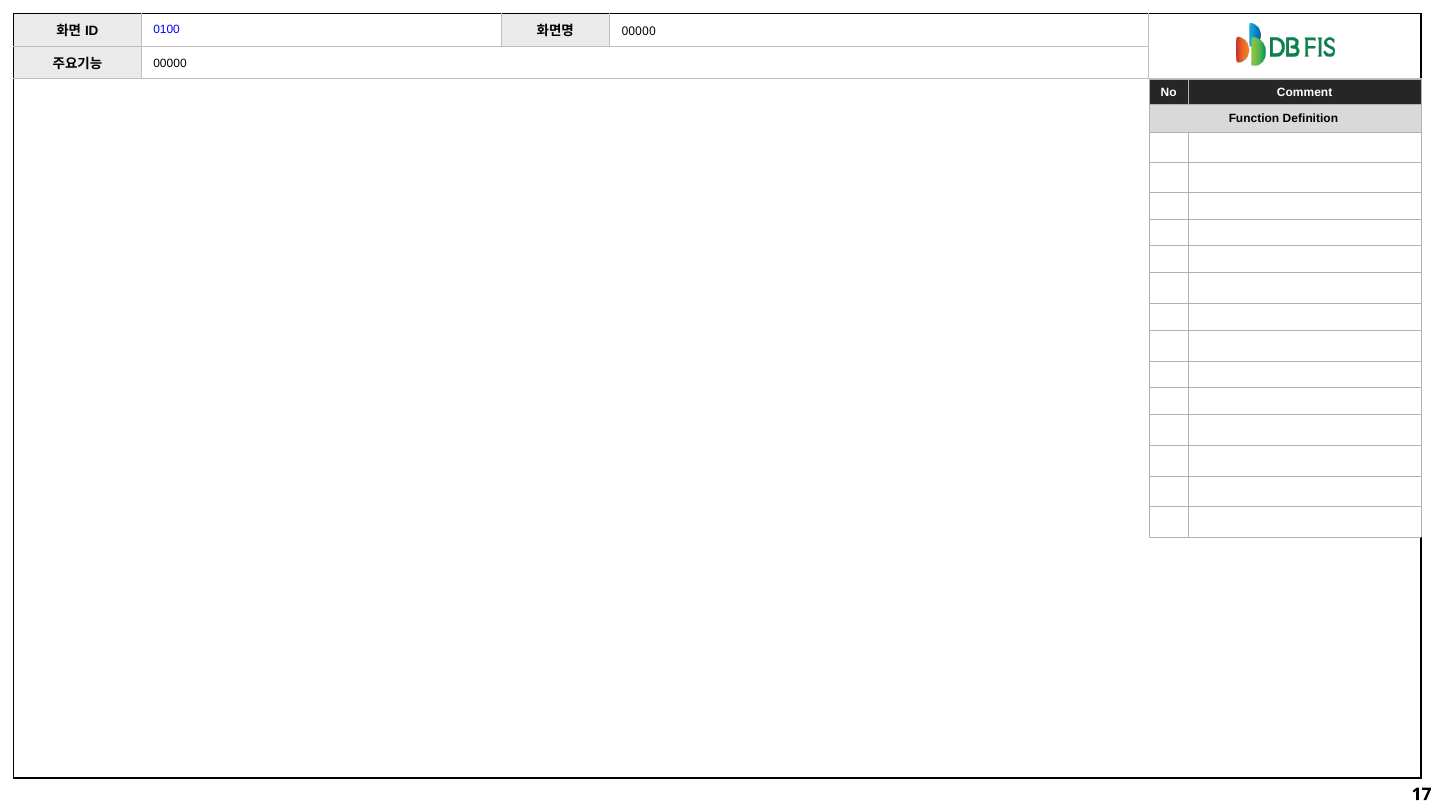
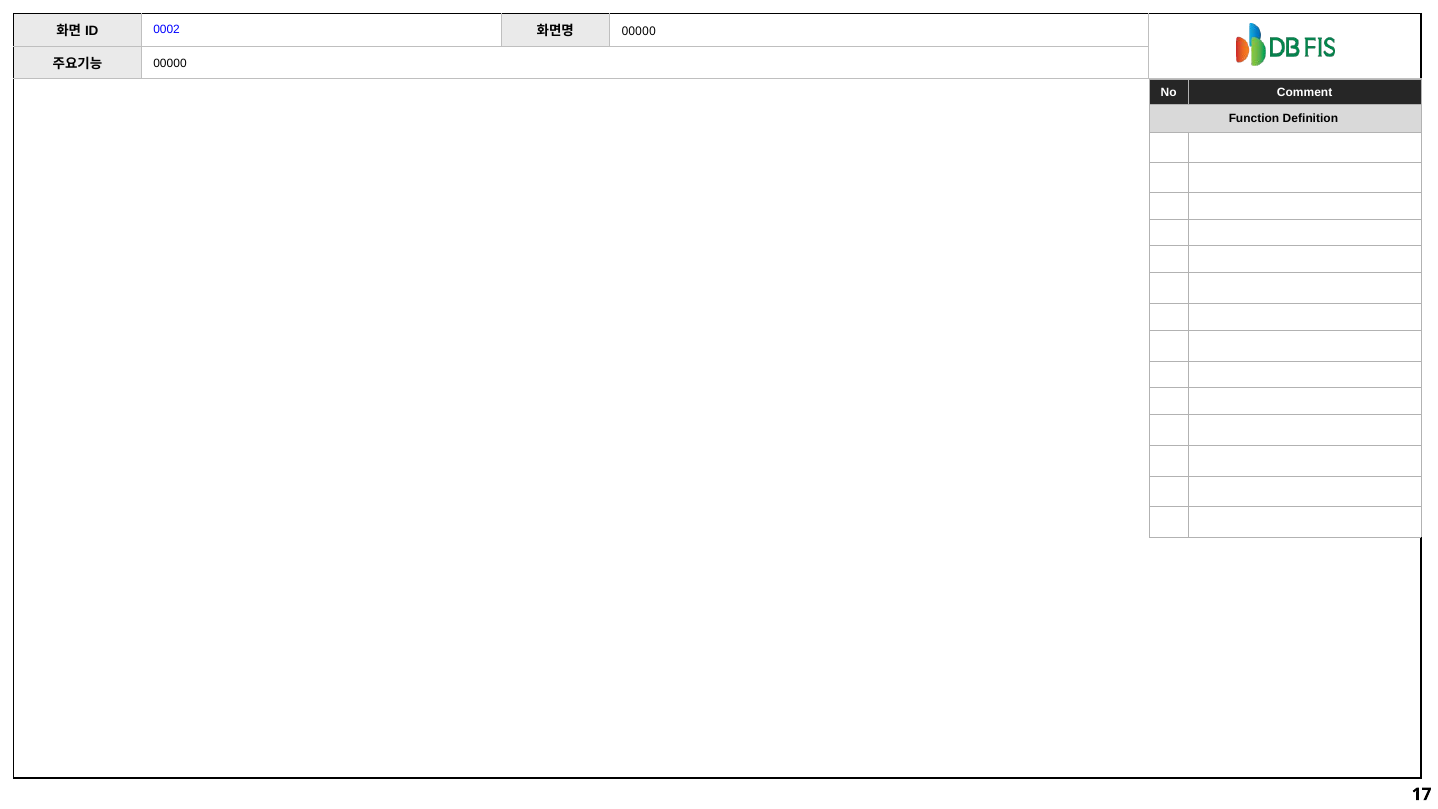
0100: 0100 -> 0002
